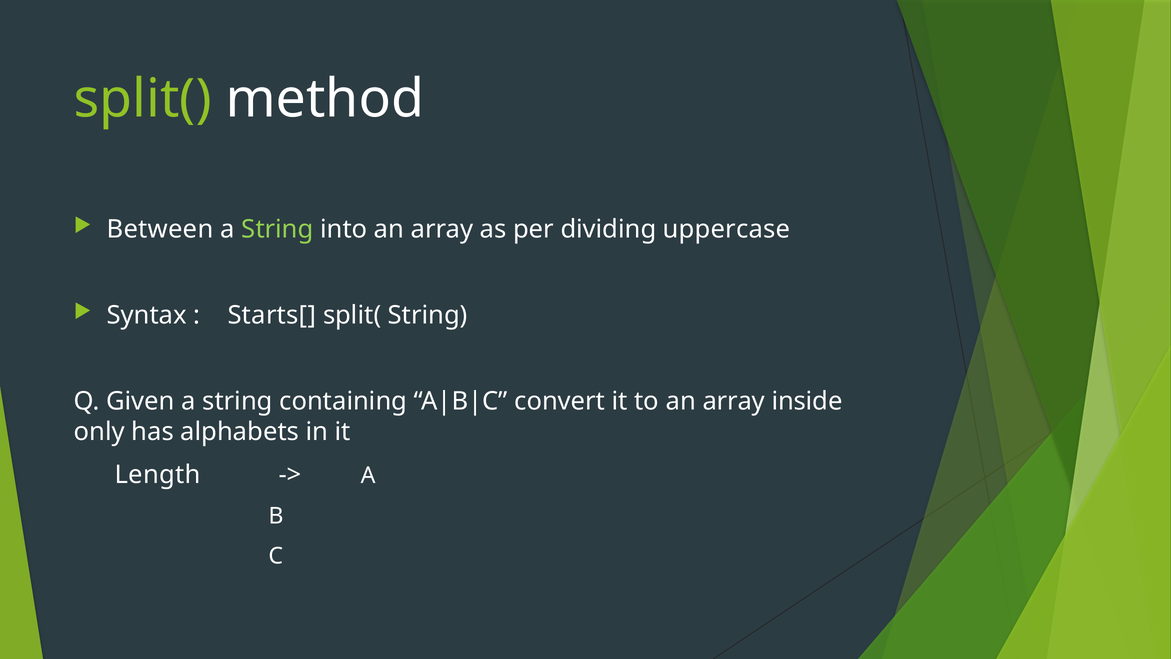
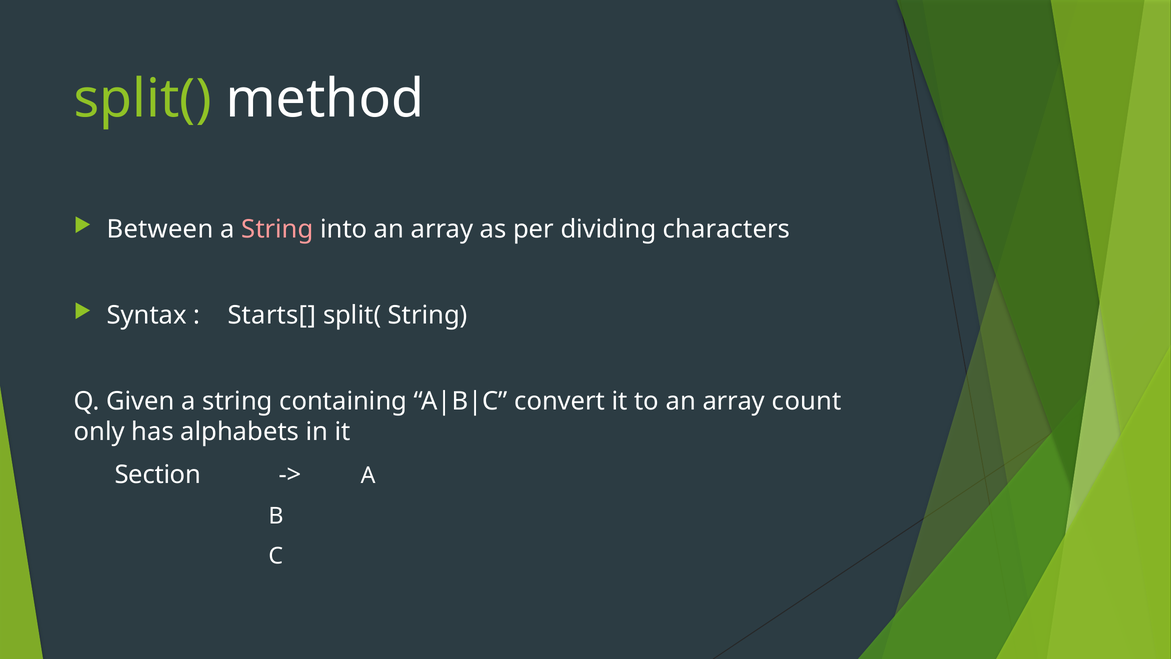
String at (277, 229) colour: light green -> pink
uppercase: uppercase -> characters
inside: inside -> count
Length: Length -> Section
